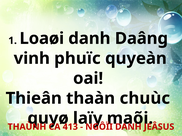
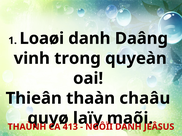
phuïc: phuïc -> trong
chuùc: chuùc -> chaâu
